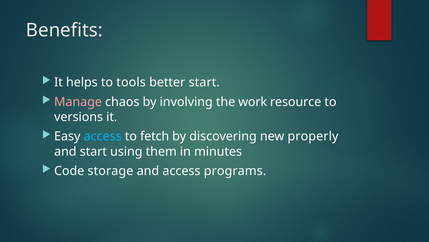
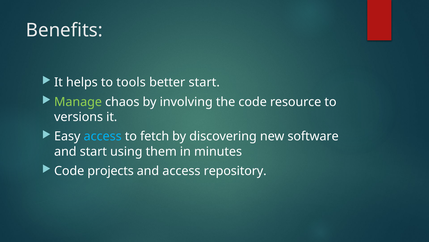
Manage colour: pink -> light green
the work: work -> code
properly: properly -> software
storage: storage -> projects
programs: programs -> repository
